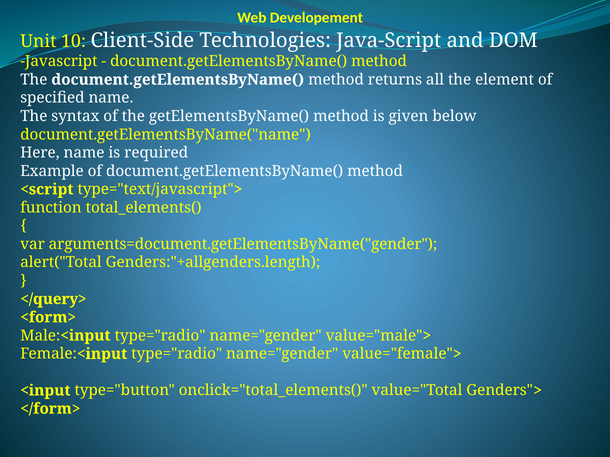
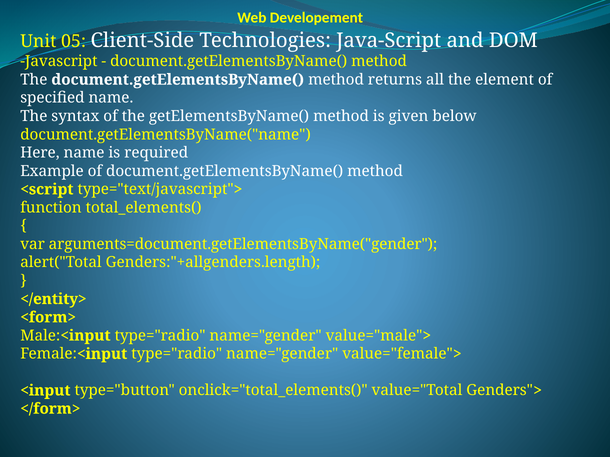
10: 10 -> 05
</query>: </query> -> </entity>
